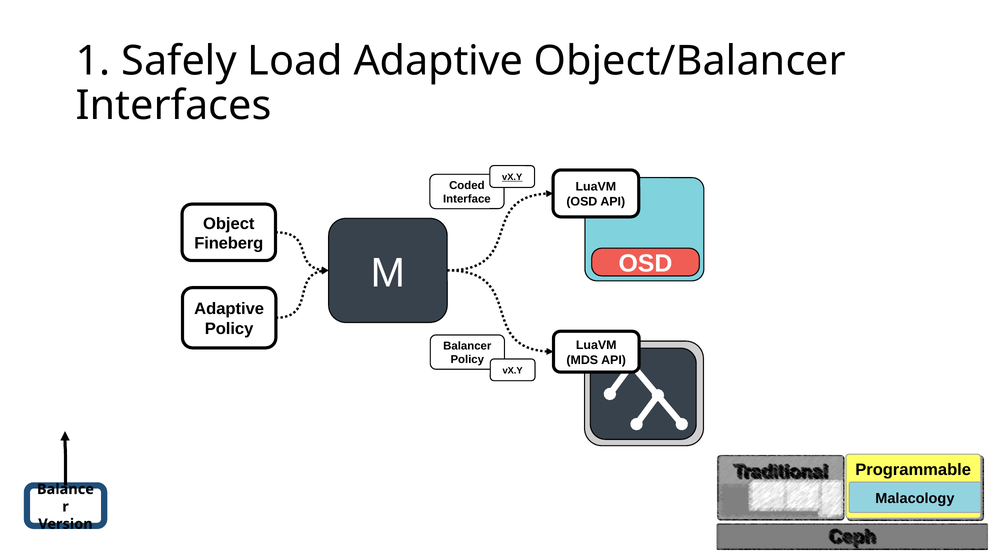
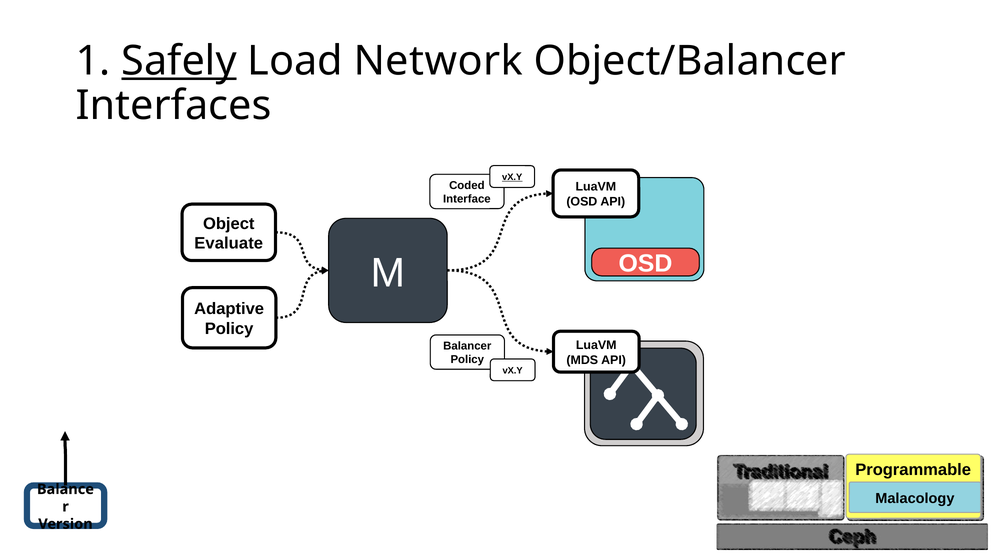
Safely underline: none -> present
Load Adaptive: Adaptive -> Network
Fineberg: Fineberg -> Evaluate
